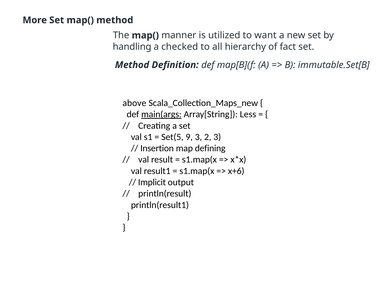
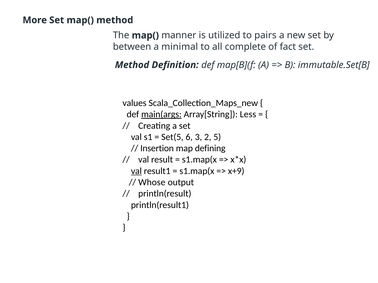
want: want -> pairs
handling: handling -> between
checked: checked -> minimal
hierarchy: hierarchy -> complete
above: above -> values
9: 9 -> 6
2 3: 3 -> 5
val at (136, 171) underline: none -> present
x+6: x+6 -> x+9
Implicit: Implicit -> Whose
